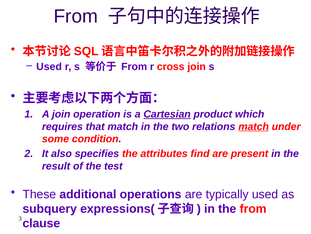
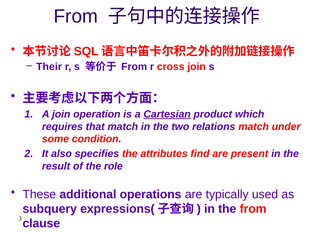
Used at (49, 67): Used -> Their
match at (254, 126) underline: present -> none
test: test -> role
